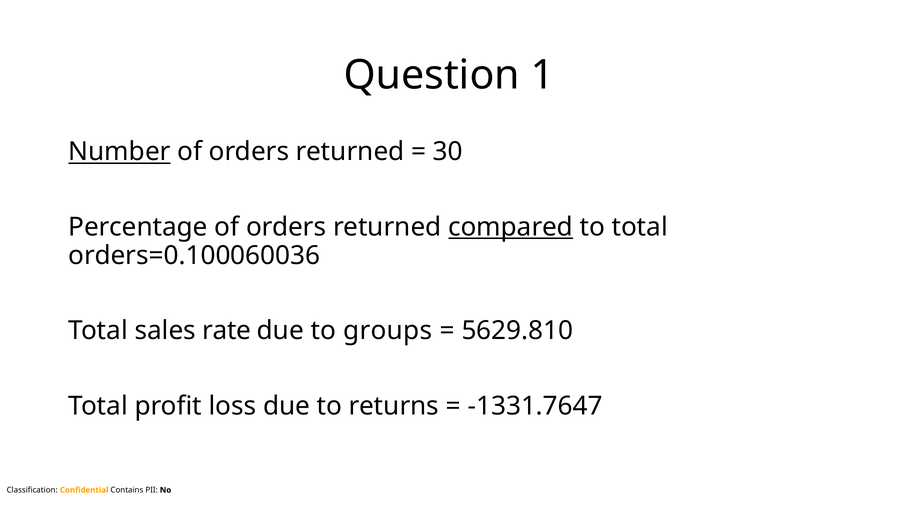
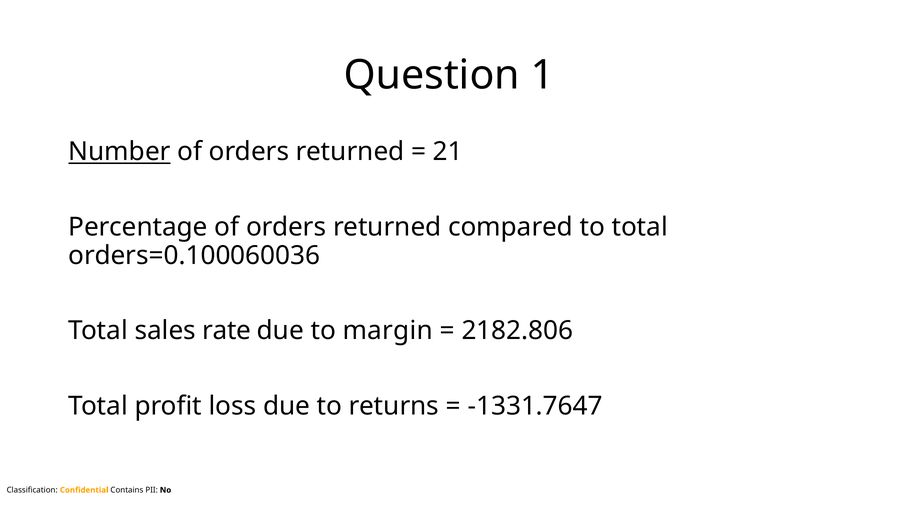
30: 30 -> 21
compared underline: present -> none
groups: groups -> margin
5629.810: 5629.810 -> 2182.806
